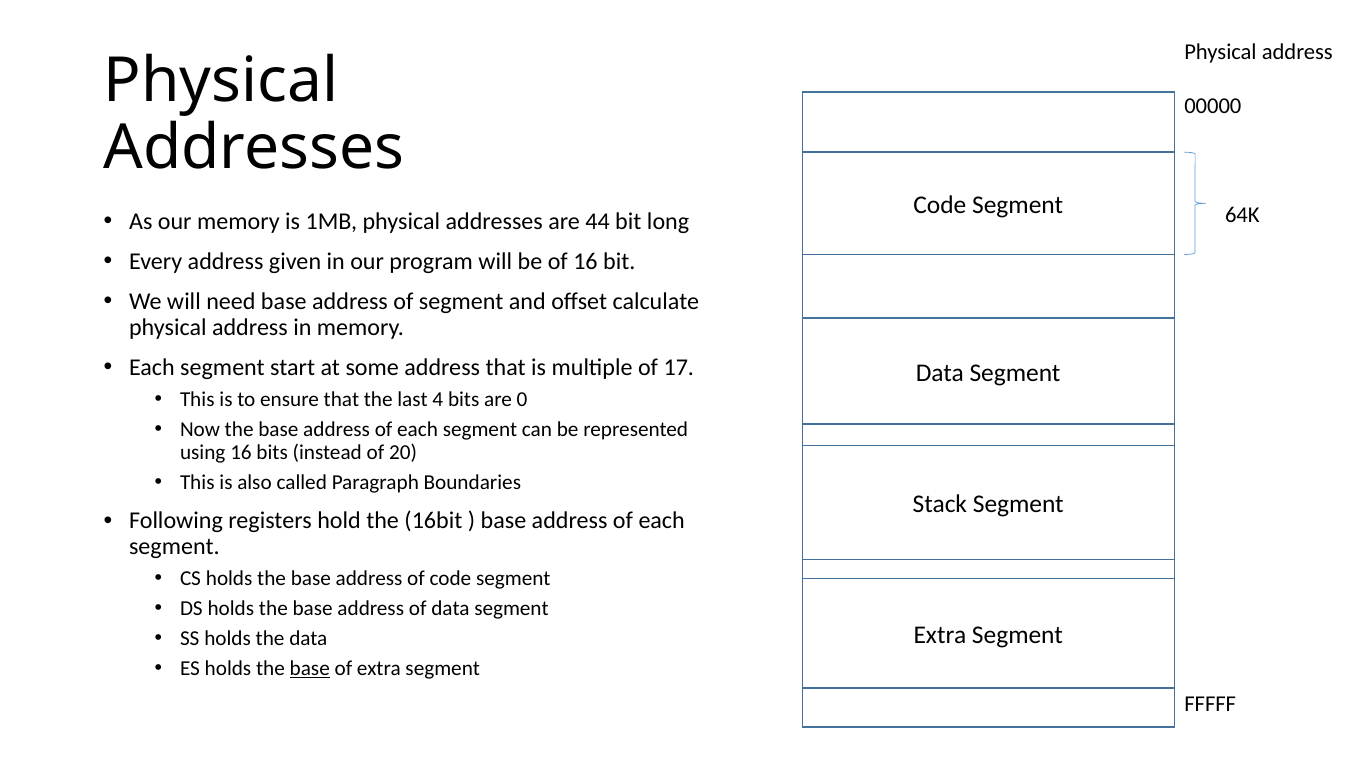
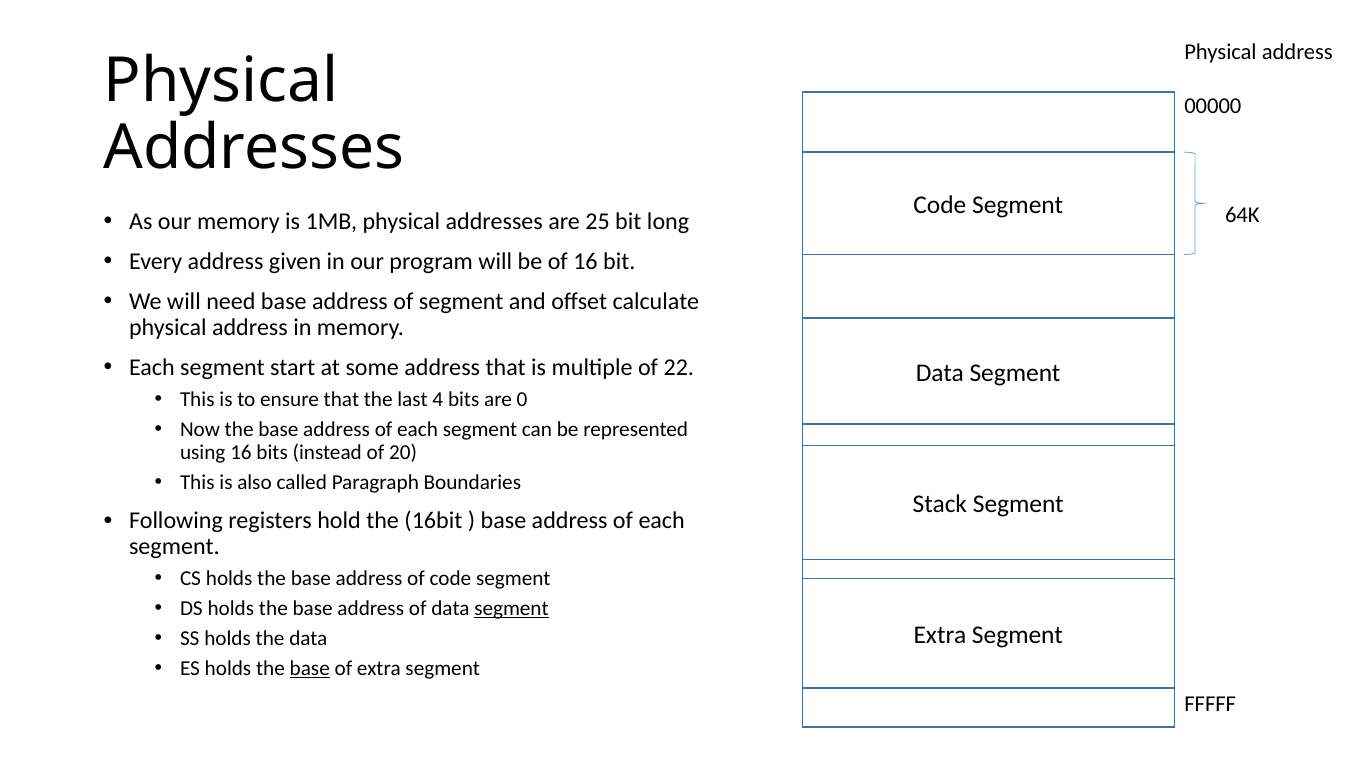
44: 44 -> 25
17: 17 -> 22
segment at (512, 609) underline: none -> present
